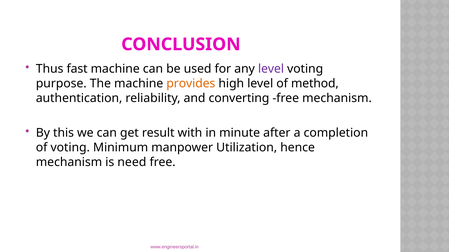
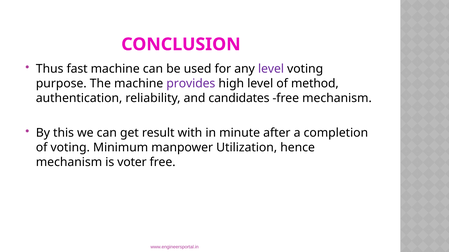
provides colour: orange -> purple
converting: converting -> candidates
need: need -> voter
